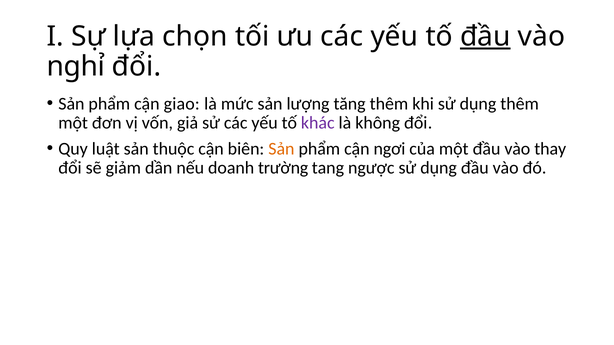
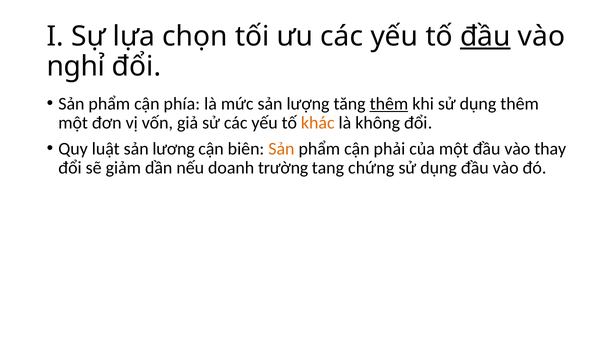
giao: giao -> phía
thêm at (389, 104) underline: none -> present
khác colour: purple -> orange
thuộc: thuộc -> lương
ngơi: ngơi -> phải
ngược: ngược -> chứng
